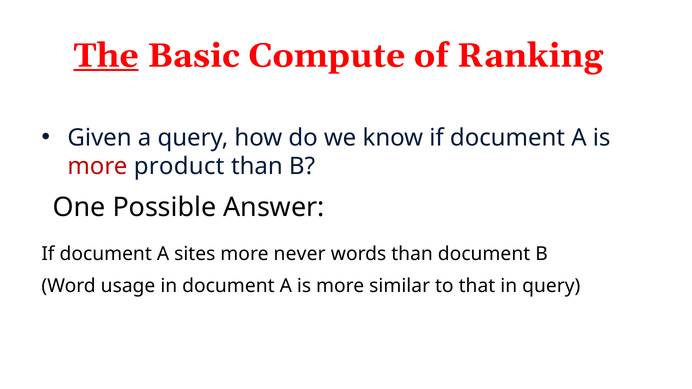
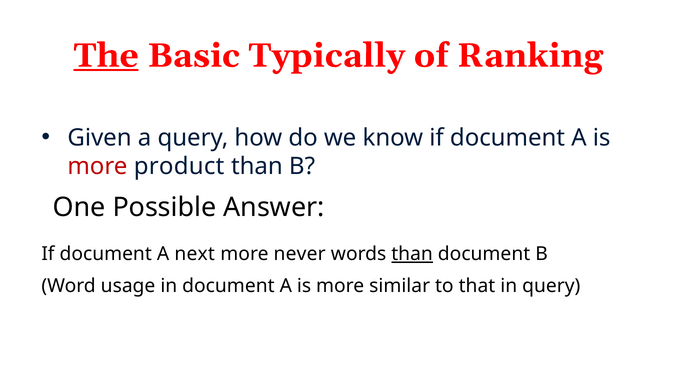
Compute: Compute -> Typically
sites: sites -> next
than at (412, 254) underline: none -> present
